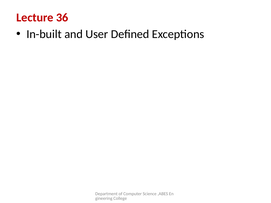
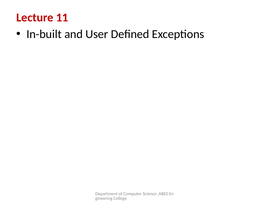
36: 36 -> 11
